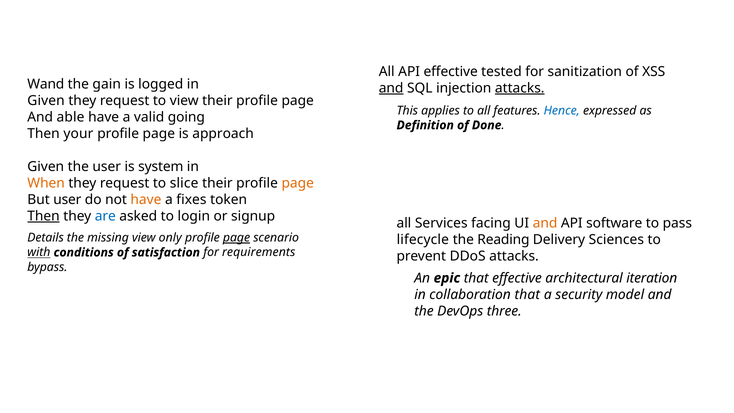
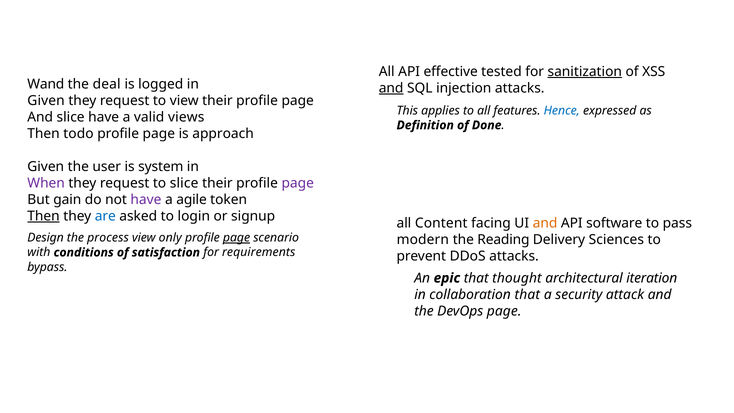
sanitization underline: none -> present
gain: gain -> deal
attacks at (520, 88) underline: present -> none
And able: able -> slice
going: going -> views
your: your -> todo
When colour: orange -> purple
page at (298, 183) colour: orange -> purple
But user: user -> gain
have at (146, 200) colour: orange -> purple
fixes: fixes -> agile
Services: Services -> Content
Details: Details -> Design
missing: missing -> process
lifecycle: lifecycle -> modern
with underline: present -> none
that effective: effective -> thought
model: model -> attack
DevOps three: three -> page
